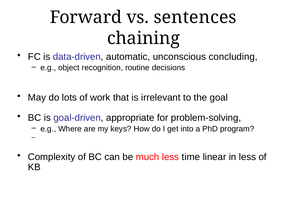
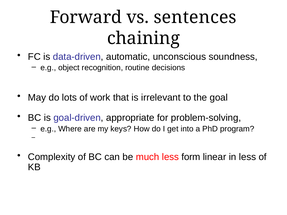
concluding: concluding -> soundness
time: time -> form
